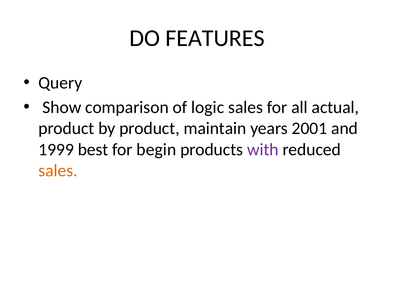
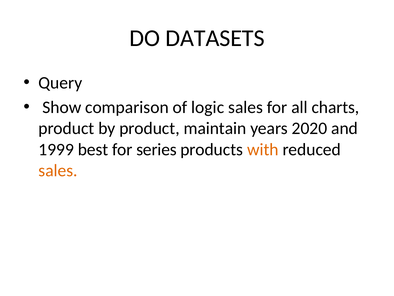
FEATURES: FEATURES -> DATASETS
actual: actual -> charts
2001: 2001 -> 2020
begin: begin -> series
with colour: purple -> orange
